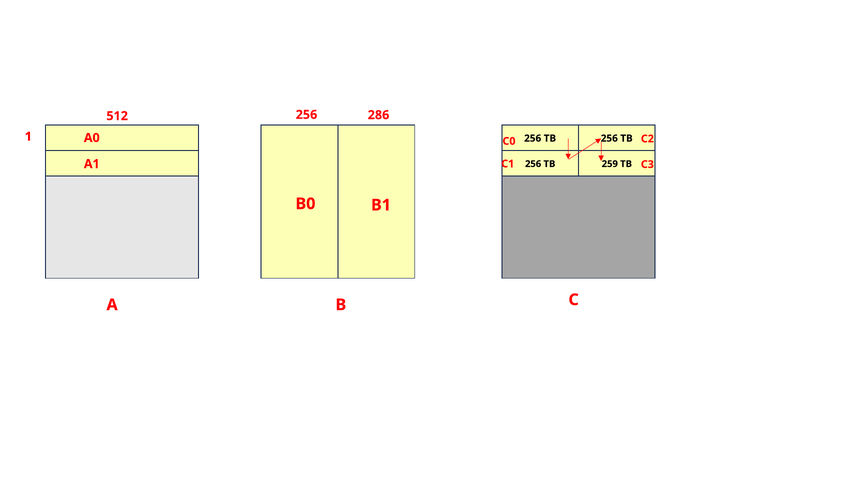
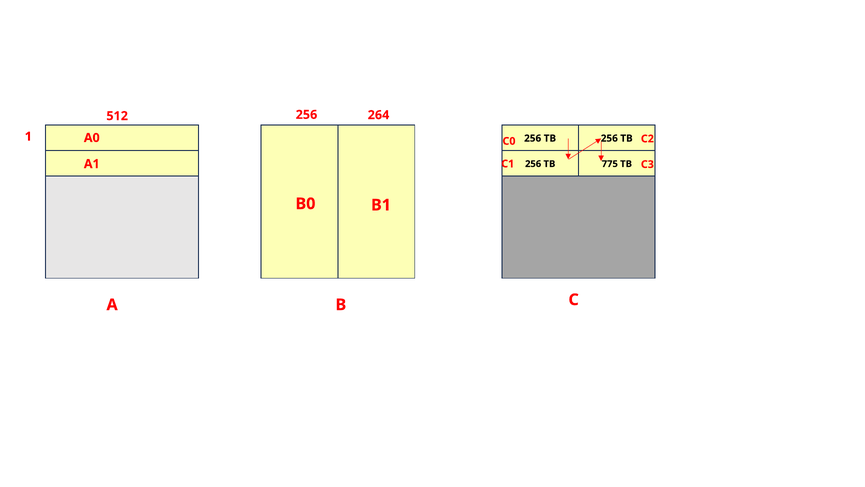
286: 286 -> 264
259: 259 -> 775
